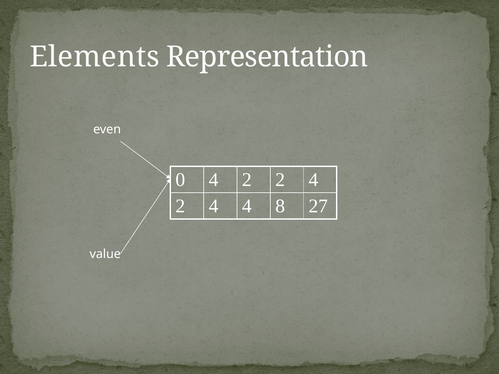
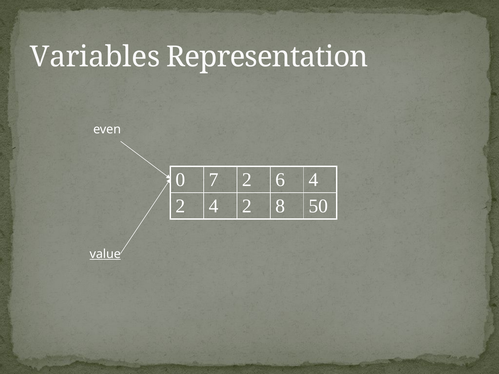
Elements: Elements -> Variables
0 4: 4 -> 7
2 2: 2 -> 6
2 4 4: 4 -> 2
27: 27 -> 50
value underline: none -> present
